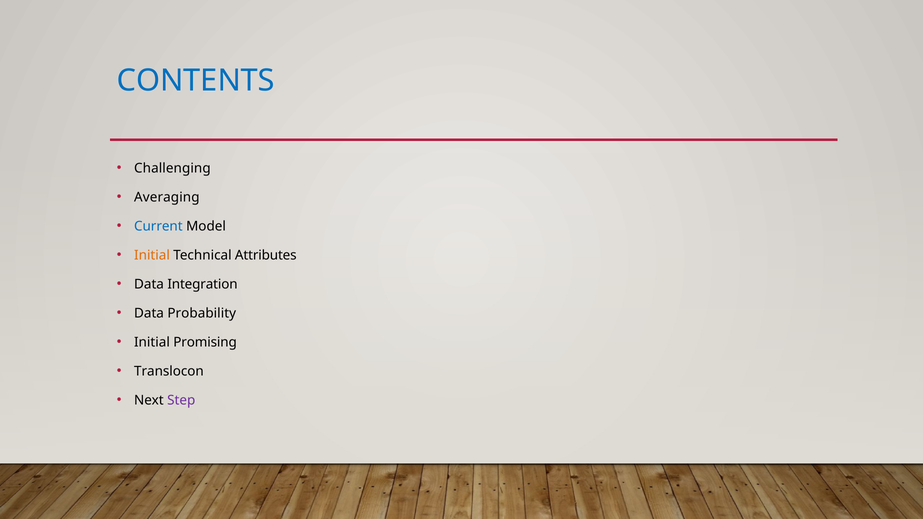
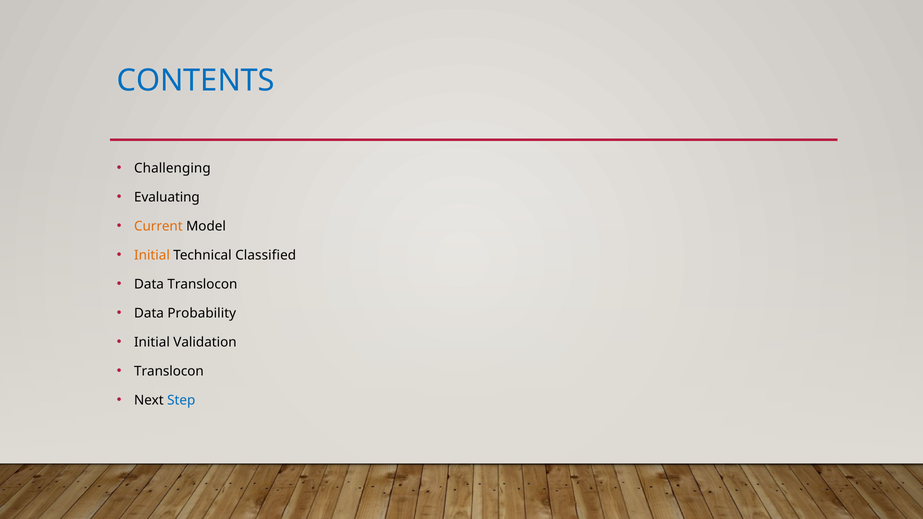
Averaging: Averaging -> Evaluating
Current colour: blue -> orange
Attributes: Attributes -> Classified
Data Integration: Integration -> Translocon
Promising: Promising -> Validation
Step colour: purple -> blue
